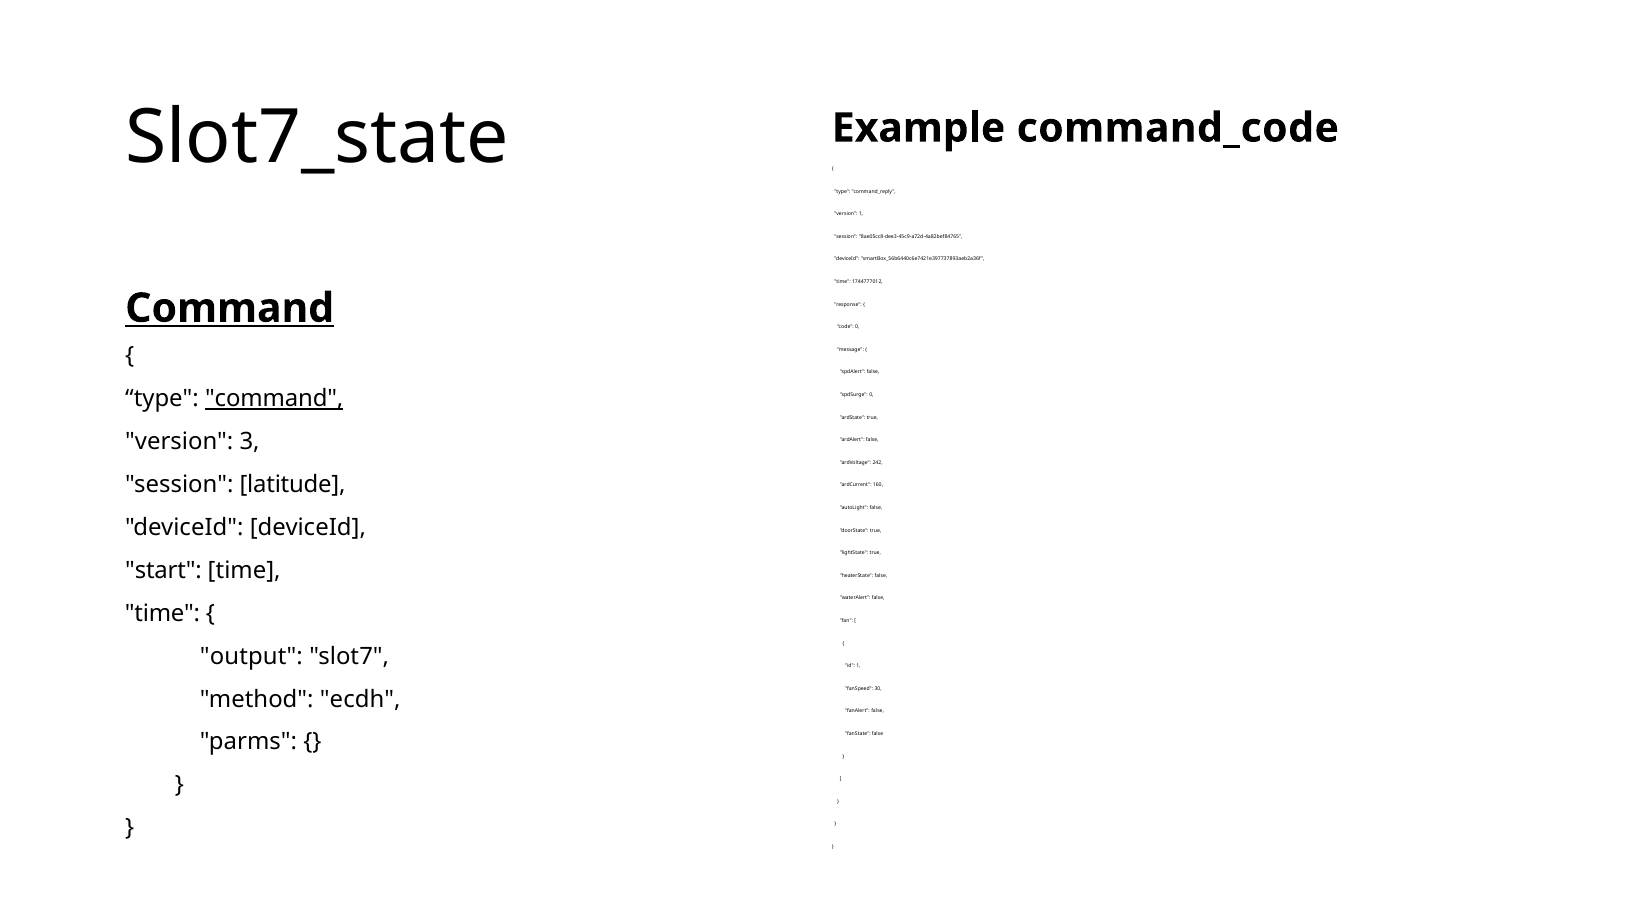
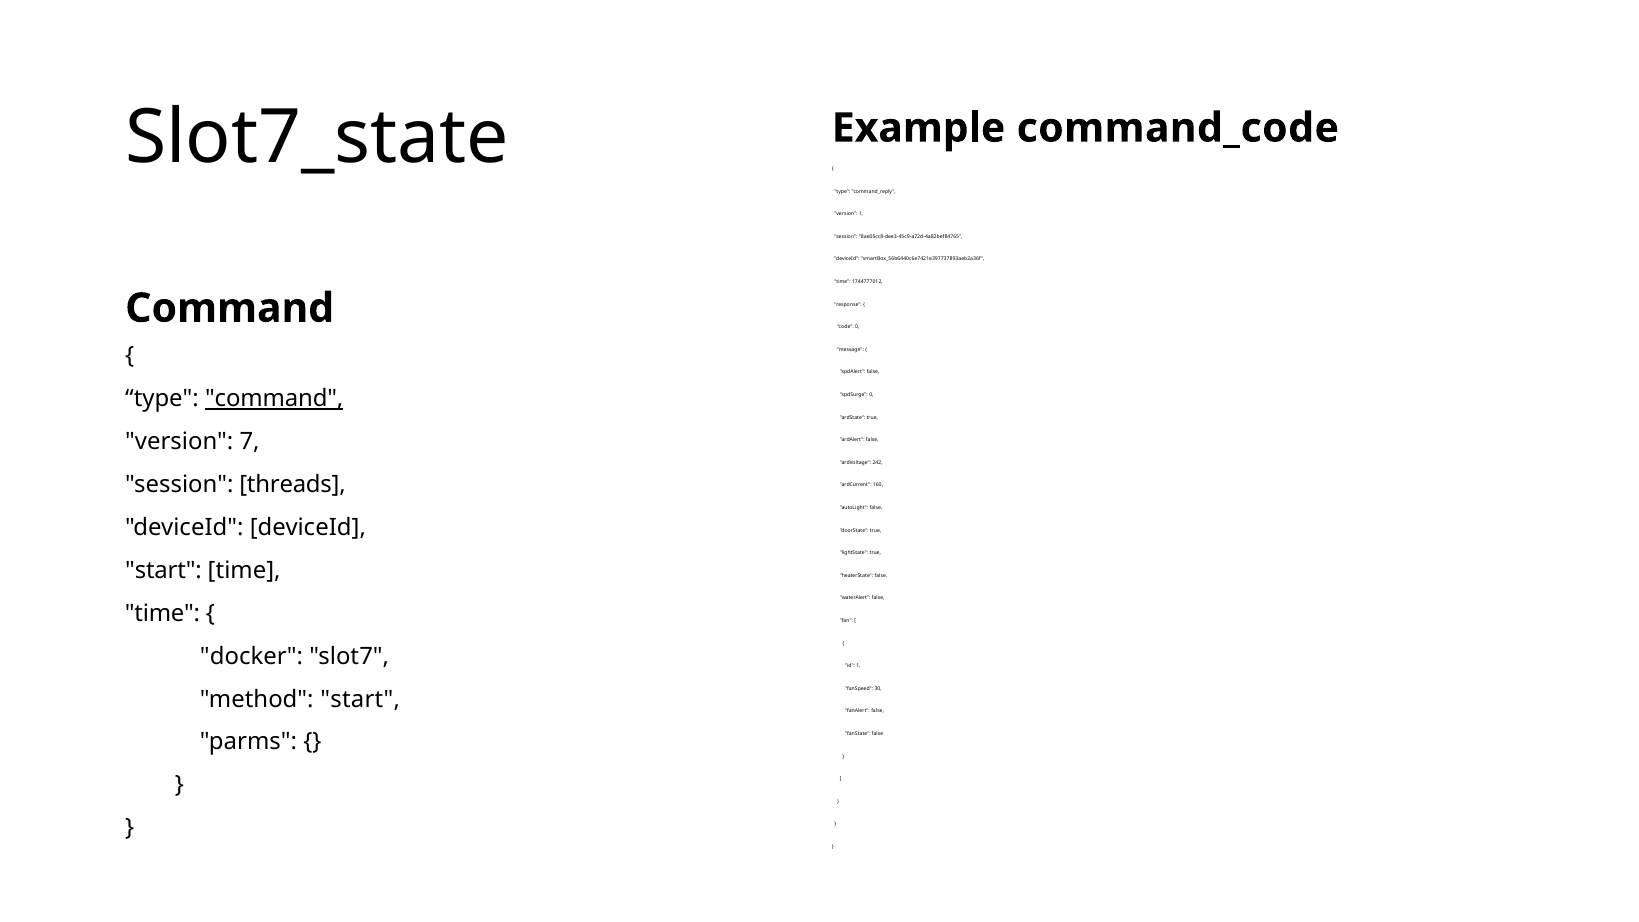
Command at (230, 308) underline: present -> none
3: 3 -> 7
latitude: latitude -> threads
output: output -> docker
method ecdh: ecdh -> start
